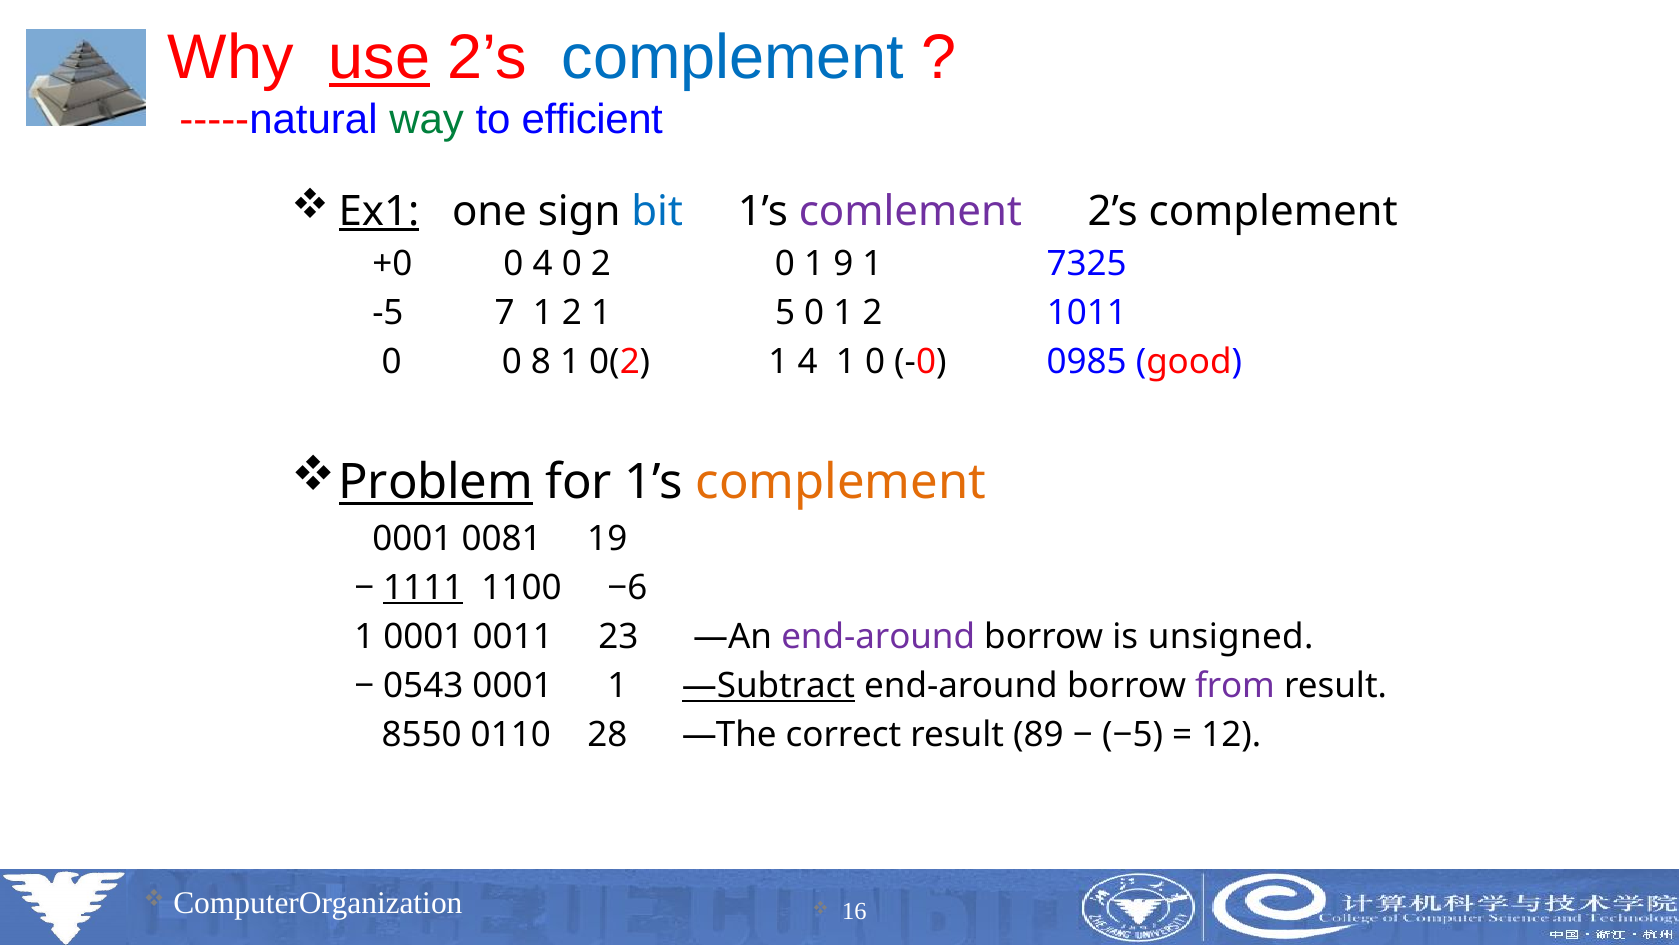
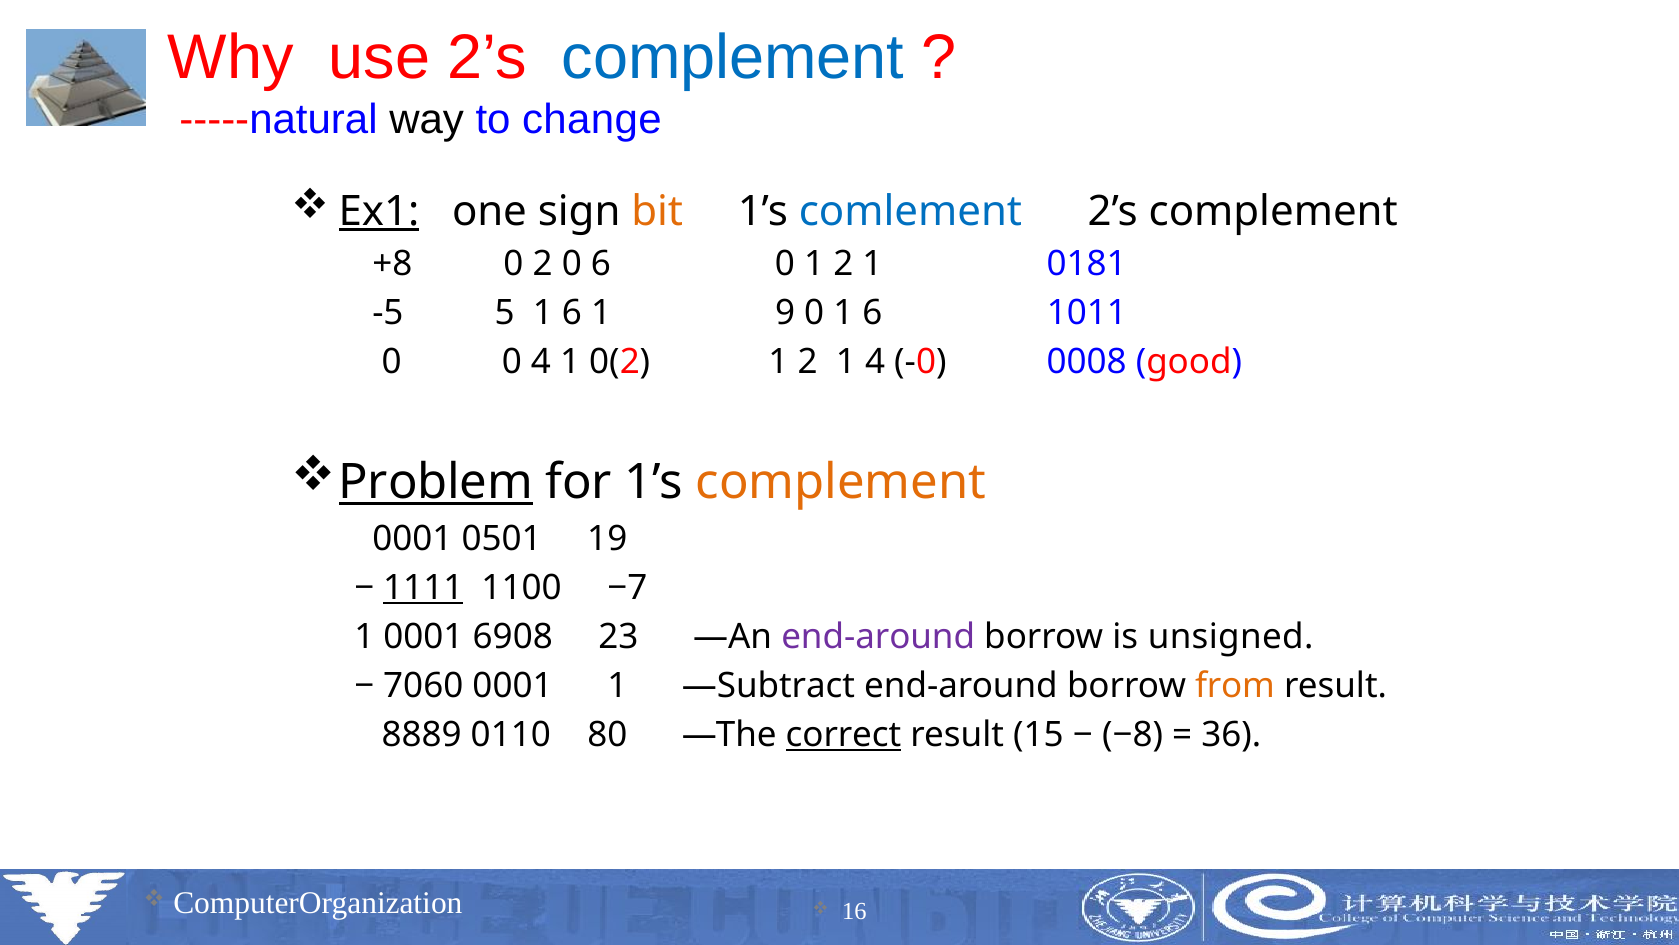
use underline: present -> none
way colour: green -> black
efficient: efficient -> change
bit colour: blue -> orange
comlement colour: purple -> blue
+0: +0 -> +8
0 4: 4 -> 2
0 2: 2 -> 6
0 1 9: 9 -> 2
7325: 7325 -> 0181
7: 7 -> 5
2 at (572, 313): 2 -> 6
5: 5 -> 9
0 1 2: 2 -> 6
0 8: 8 -> 4
0(2 1 4: 4 -> 2
1 0: 0 -> 4
0985: 0985 -> 0008
0081: 0081 -> 0501
−6: −6 -> −7
0011: 0011 -> 6908
0543: 0543 -> 7060
—Subtract underline: present -> none
from colour: purple -> orange
8550: 8550 -> 8889
28: 28 -> 80
correct underline: none -> present
89: 89 -> 15
−5: −5 -> −8
12: 12 -> 36
